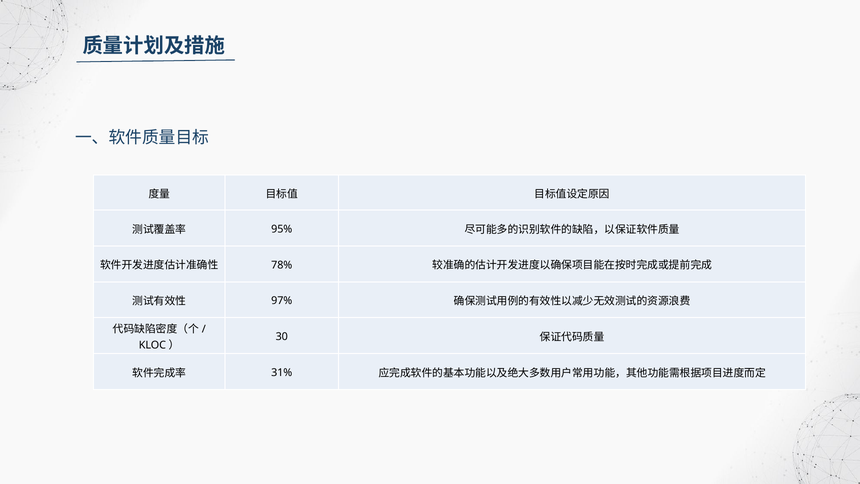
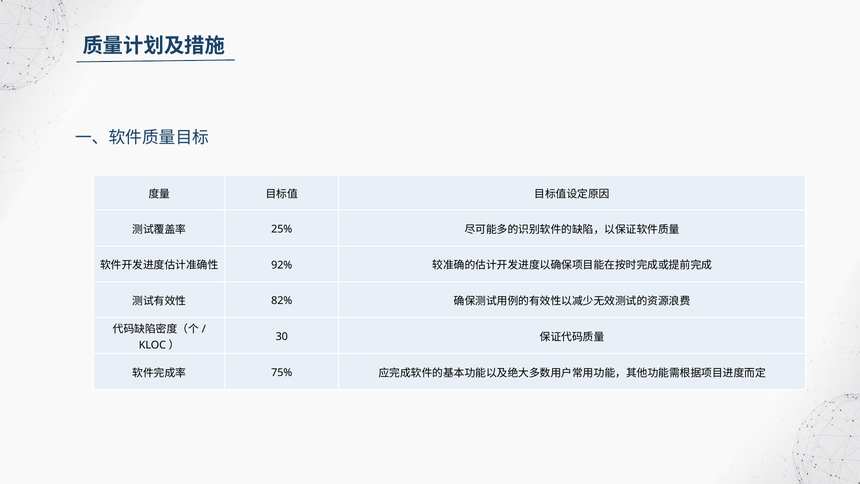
95%: 95% -> 25%
78%: 78% -> 92%
97%: 97% -> 82%
31%: 31% -> 75%
